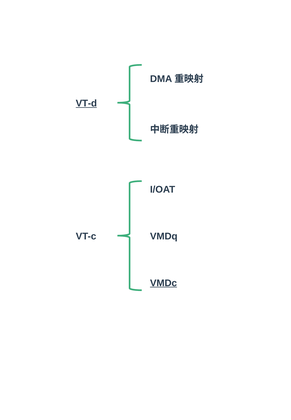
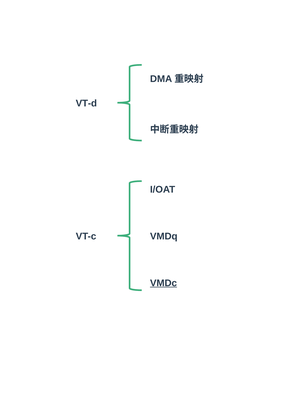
VT-d underline: present -> none
